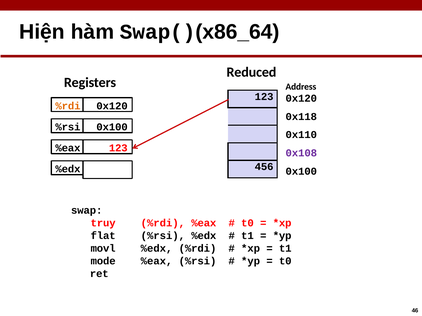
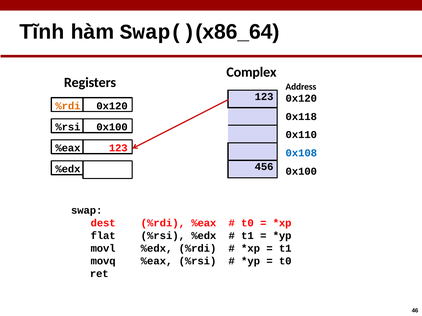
Hiện: Hiện -> Tĩnh
Reduced: Reduced -> Complex
0x108 colour: purple -> blue
truy: truy -> dest
mode: mode -> movq
